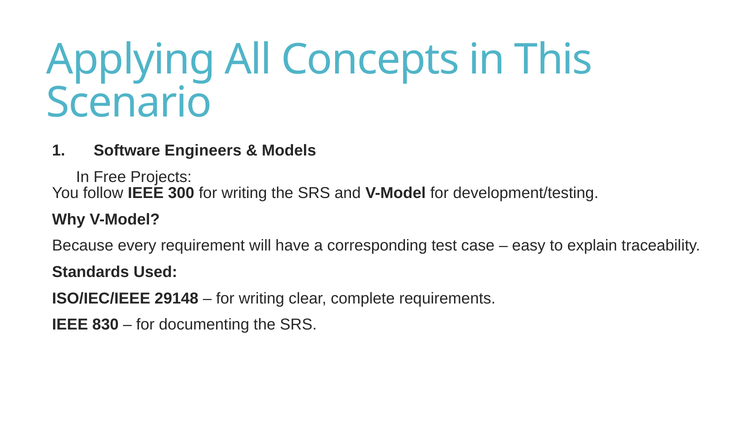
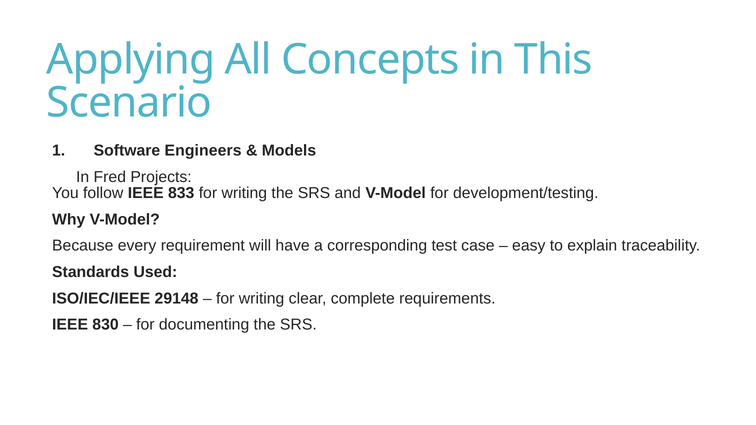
Free: Free -> Fred
300: 300 -> 833
